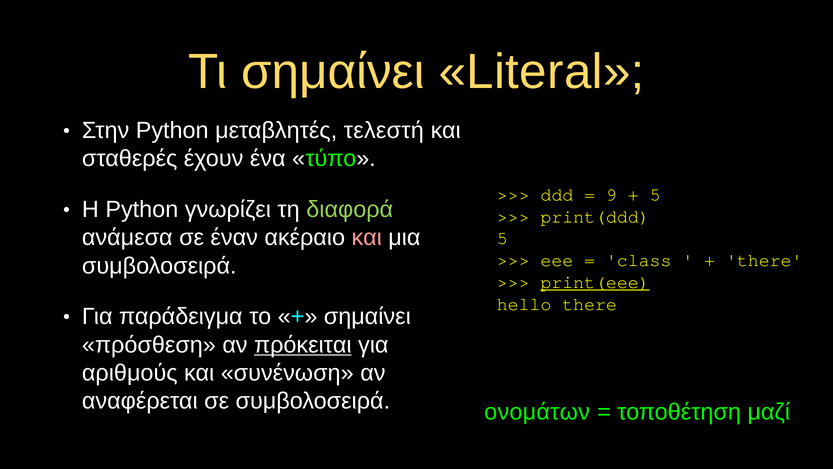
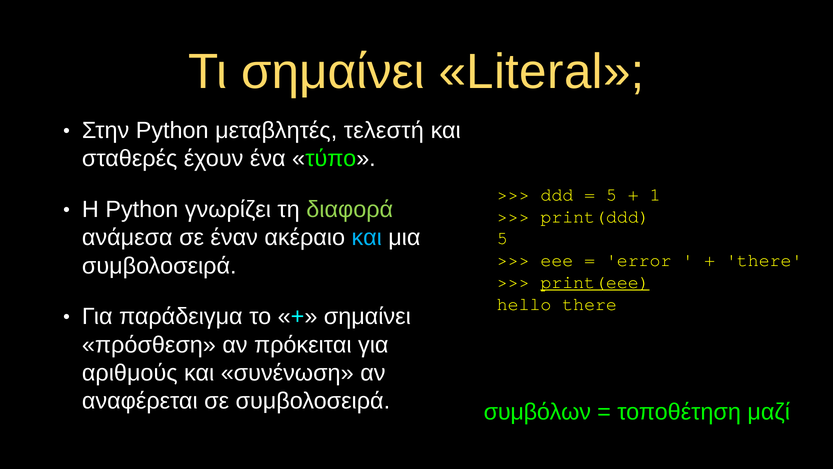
9 at (611, 194): 9 -> 5
5 at (655, 194): 5 -> 1
και at (367, 237) colour: pink -> light blue
class: class -> error
πρόκειται underline: present -> none
ονομάτων: ονομάτων -> συμβόλων
